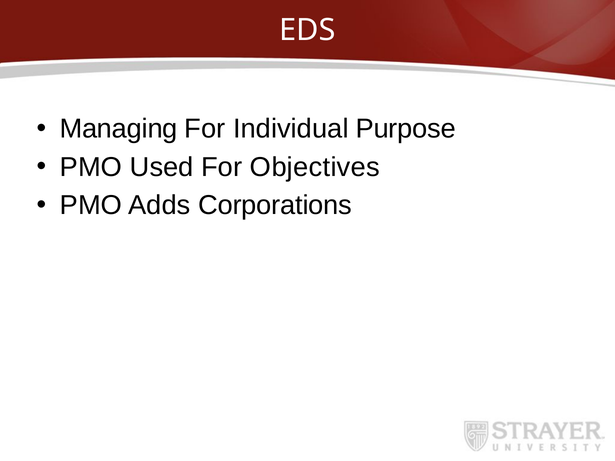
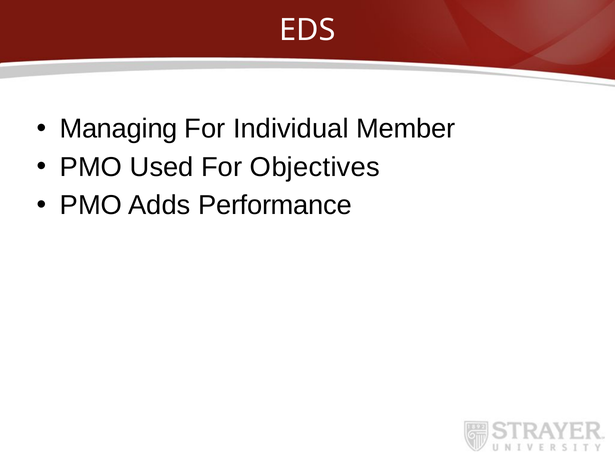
Purpose: Purpose -> Member
Corporations: Corporations -> Performance
